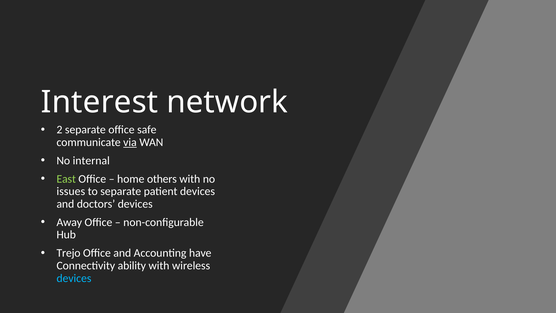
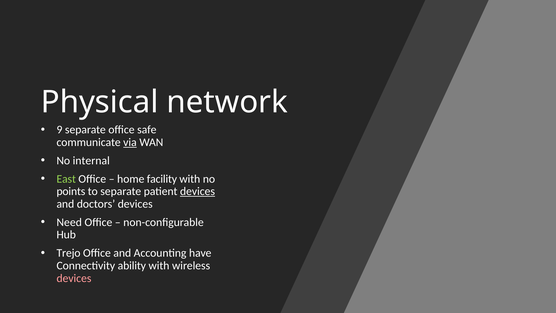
Interest: Interest -> Physical
2: 2 -> 9
others: others -> facility
issues: issues -> points
devices at (197, 191) underline: none -> present
Away: Away -> Need
devices at (74, 278) colour: light blue -> pink
